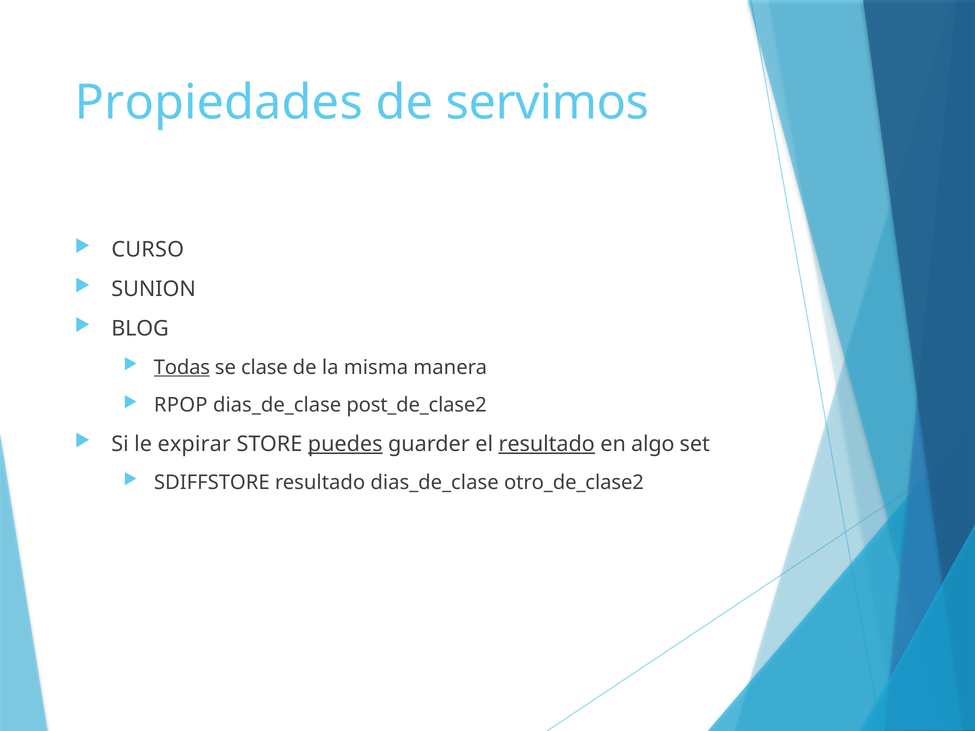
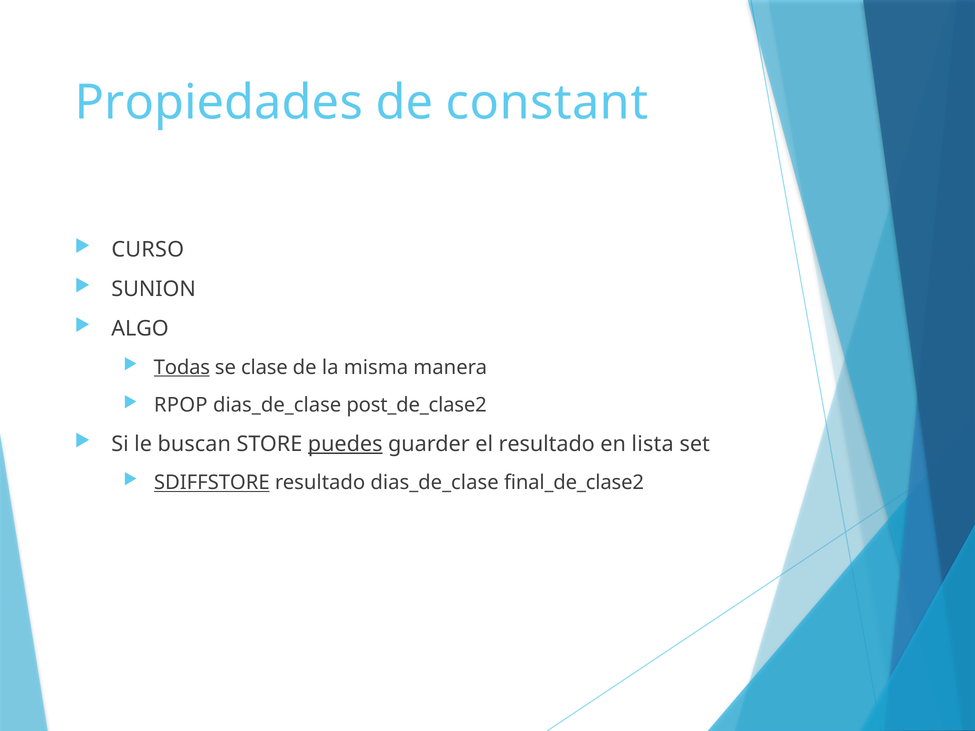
servimos: servimos -> constant
BLOG: BLOG -> ALGO
expirar: expirar -> buscan
resultado at (547, 444) underline: present -> none
algo: algo -> lista
SDIFFSTORE underline: none -> present
otro_de_clase2: otro_de_clase2 -> final_de_clase2
